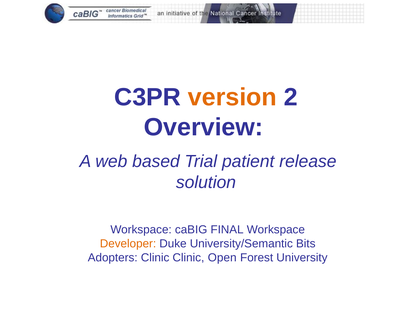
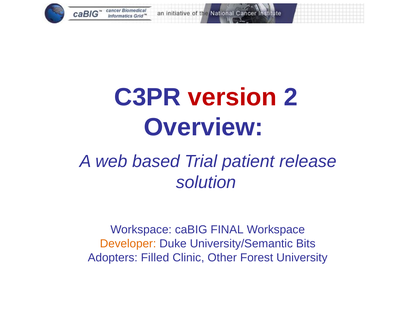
version colour: orange -> red
Adopters Clinic: Clinic -> Filled
Open: Open -> Other
